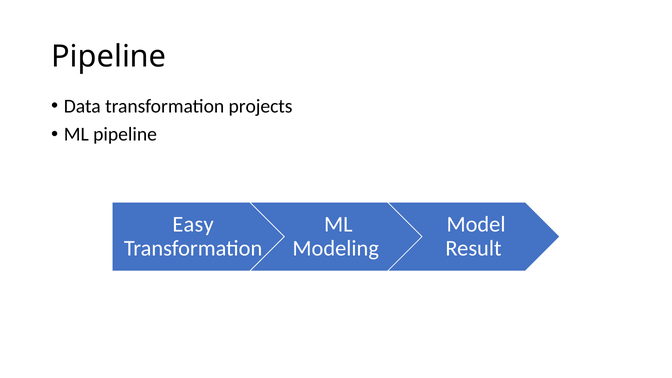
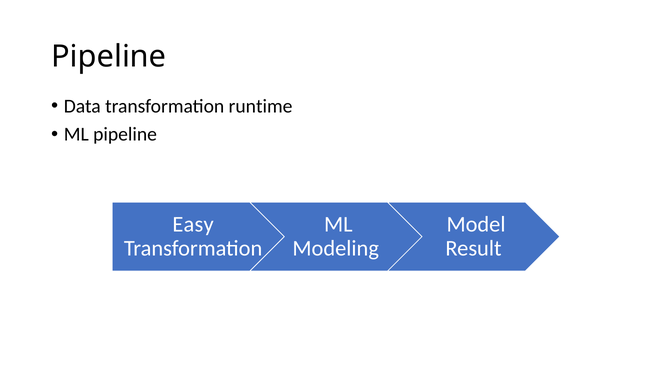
projects: projects -> runtime
